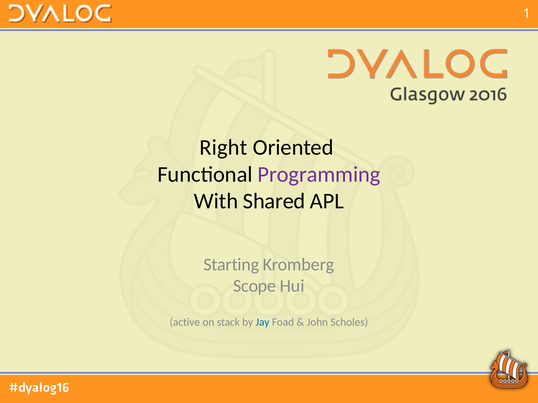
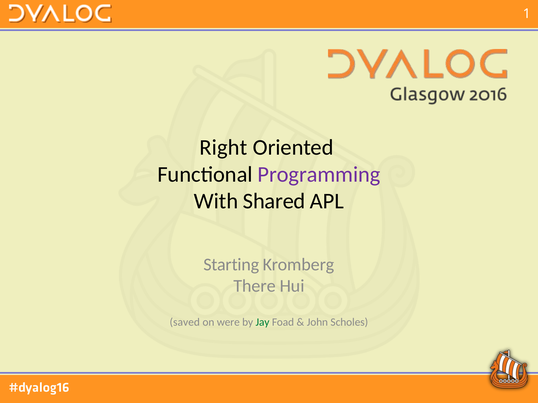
Scope: Scope -> There
active: active -> saved
stack: stack -> were
Jay colour: blue -> green
